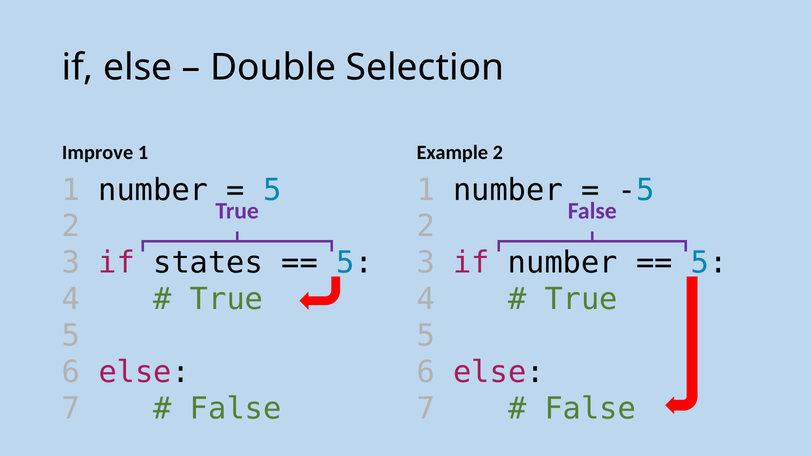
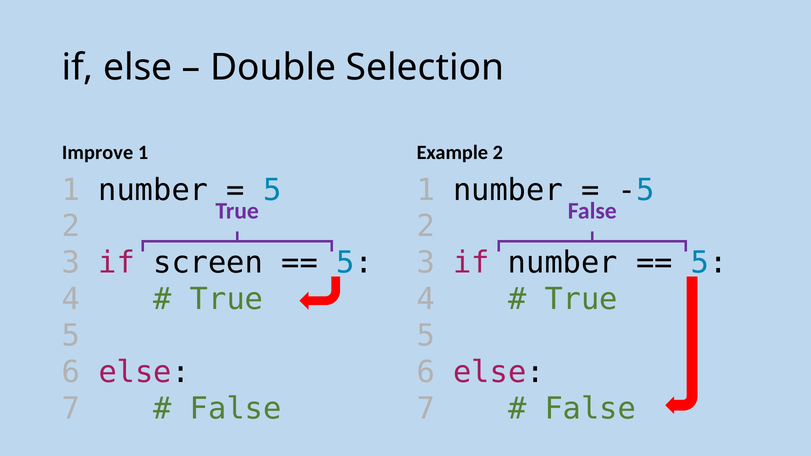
states: states -> screen
